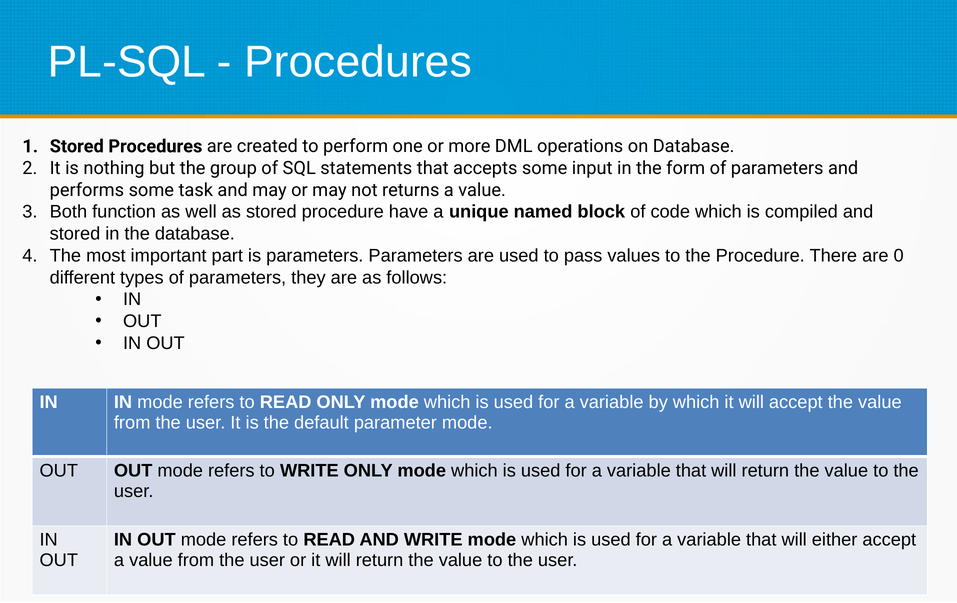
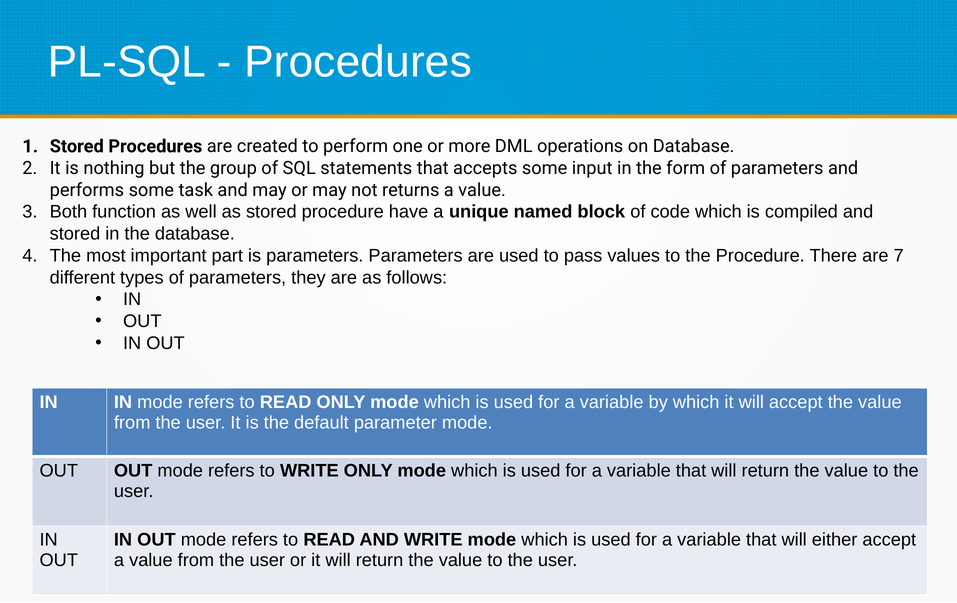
0: 0 -> 7
